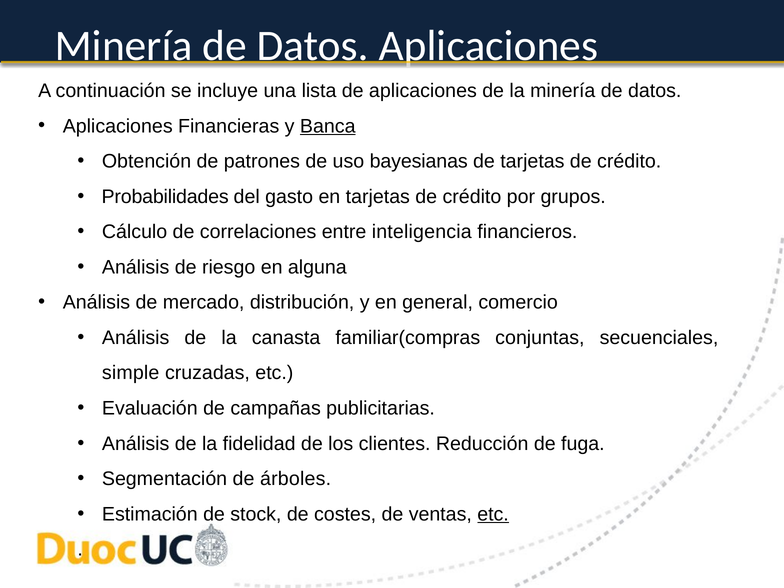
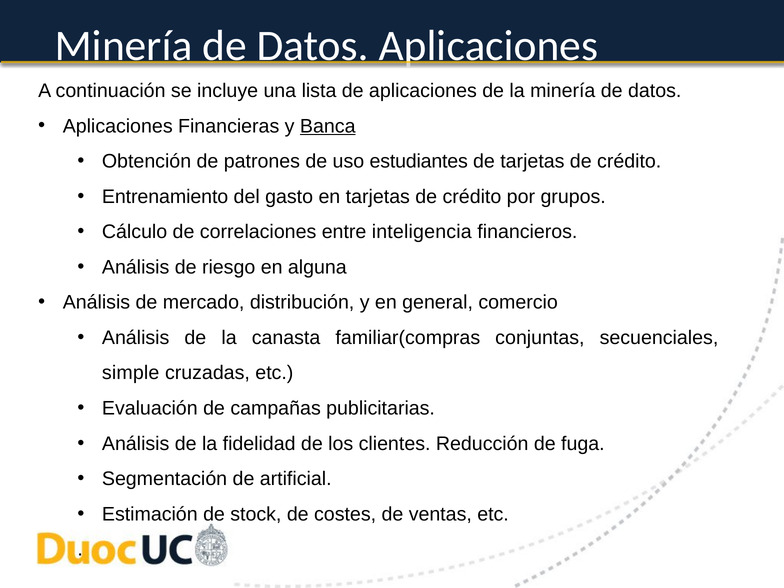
bayesianas: bayesianas -> estudiantes
Probabilidades: Probabilidades -> Entrenamiento
árboles: árboles -> artificial
etc at (493, 514) underline: present -> none
